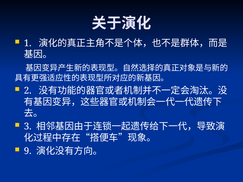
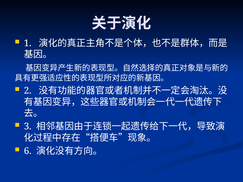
9: 9 -> 6
